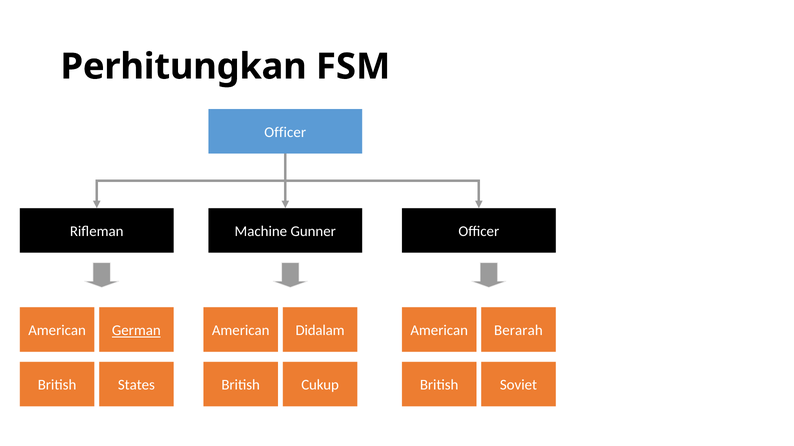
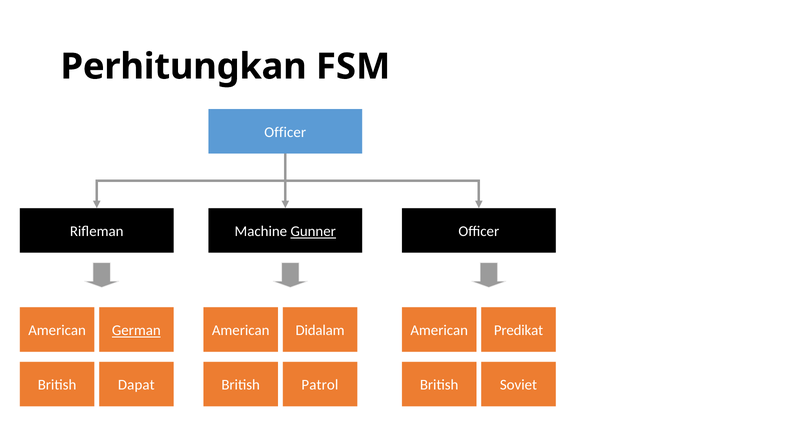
Gunner underline: none -> present
Berarah: Berarah -> Predikat
States: States -> Dapat
Cukup: Cukup -> Patrol
